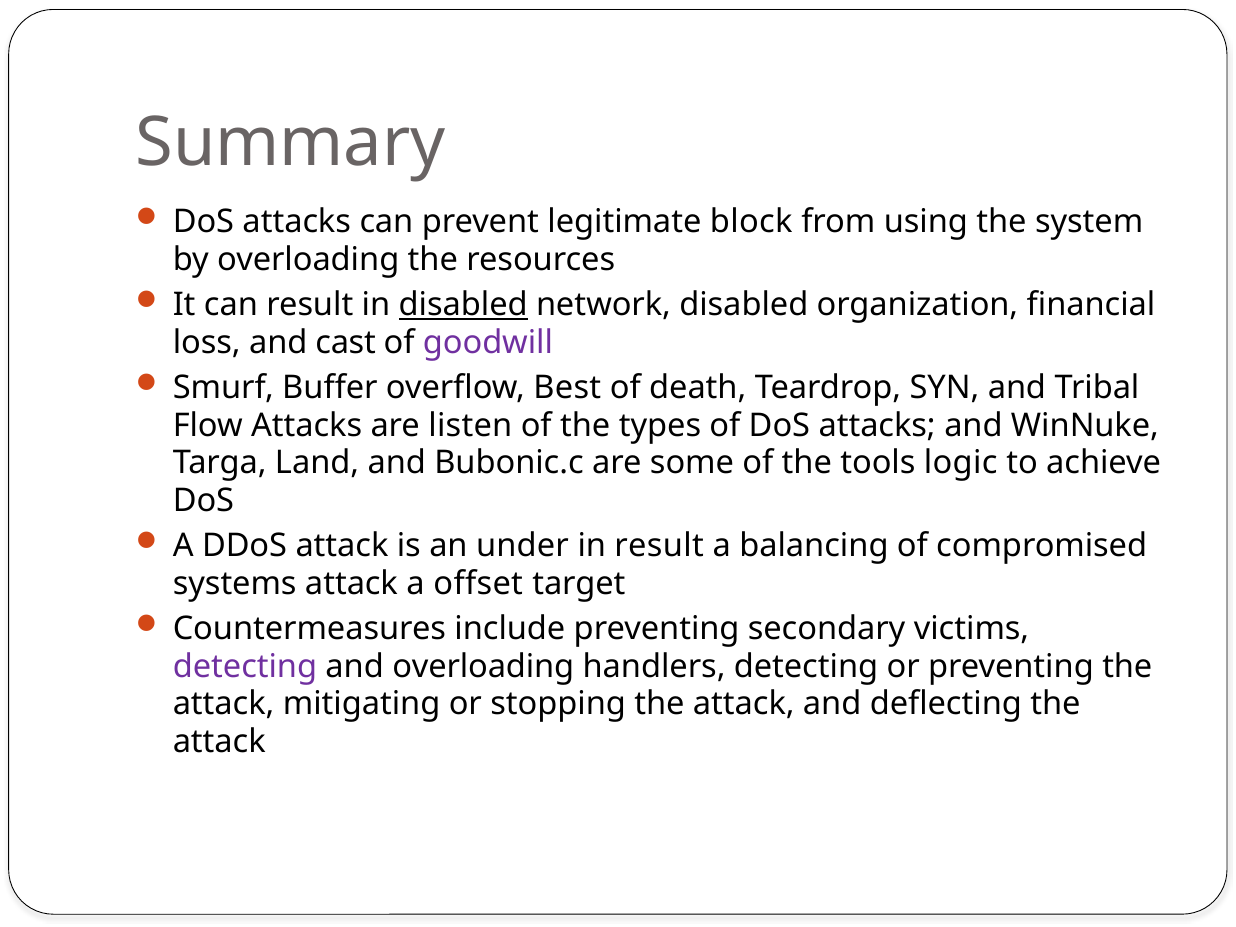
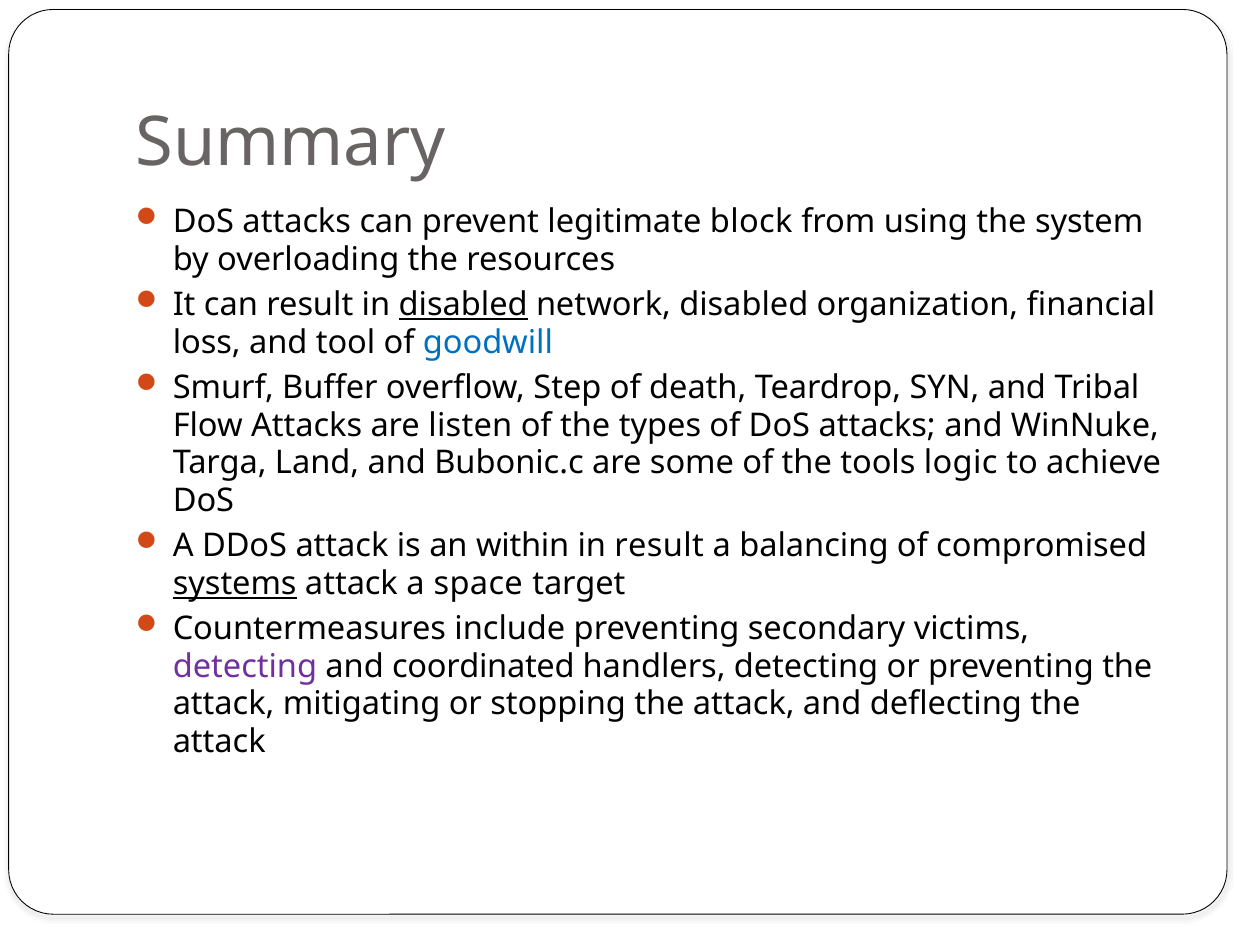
cast: cast -> tool
goodwill colour: purple -> blue
Best: Best -> Step
under: under -> within
systems underline: none -> present
offset: offset -> space
and overloading: overloading -> coordinated
